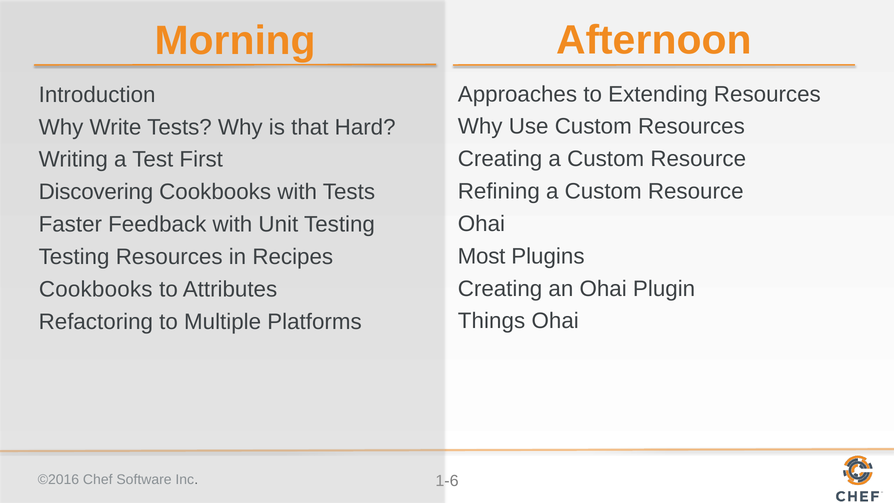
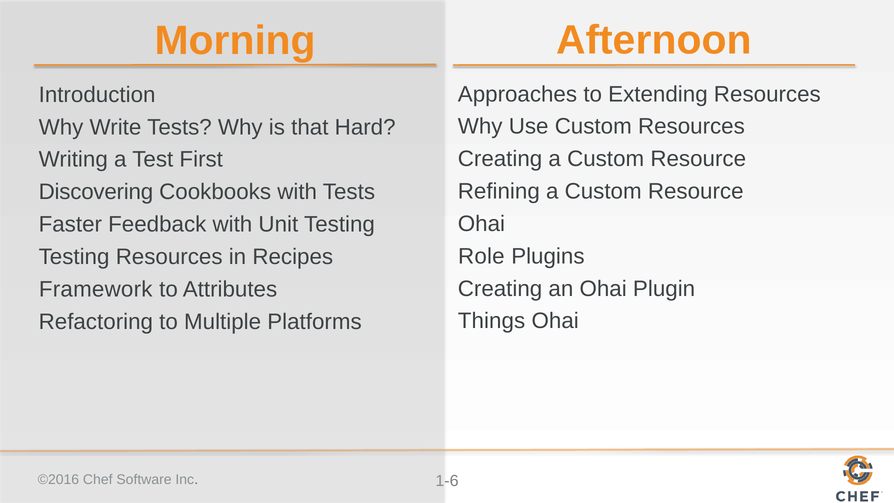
Most: Most -> Role
Cookbooks at (96, 289): Cookbooks -> Framework
